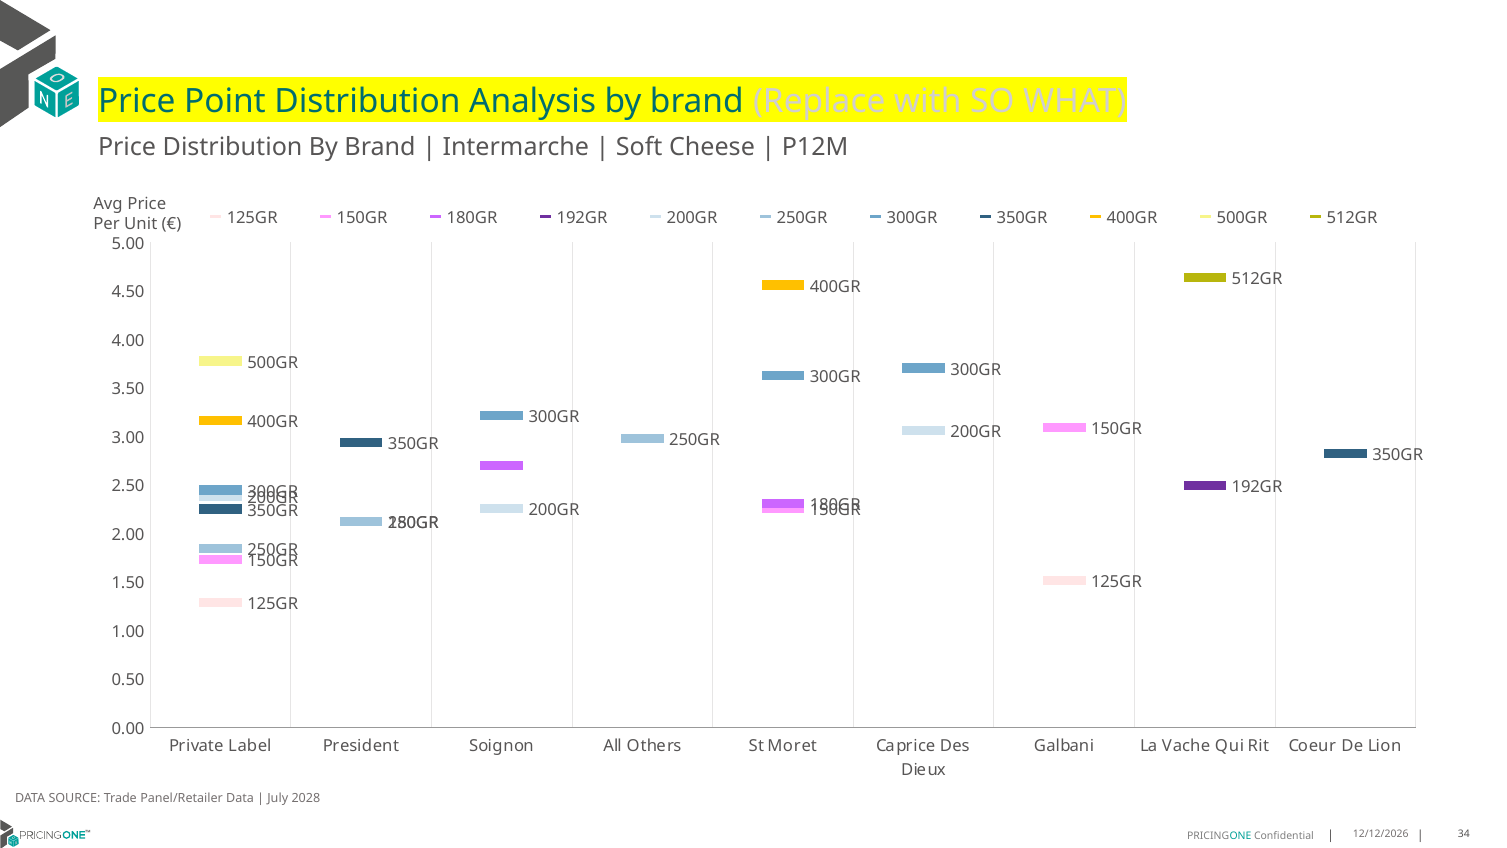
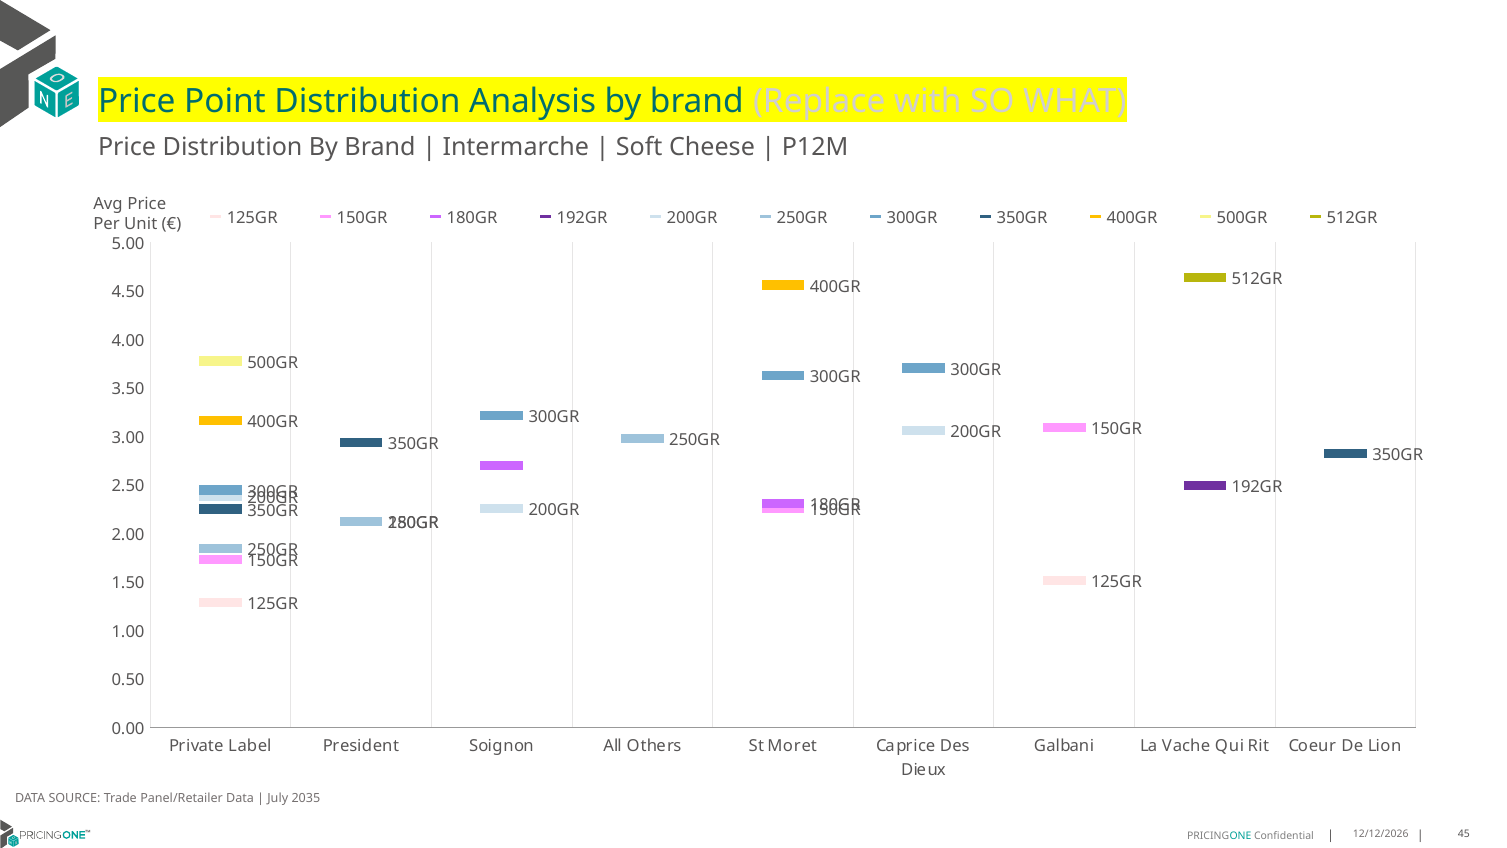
2028: 2028 -> 2035
34: 34 -> 45
